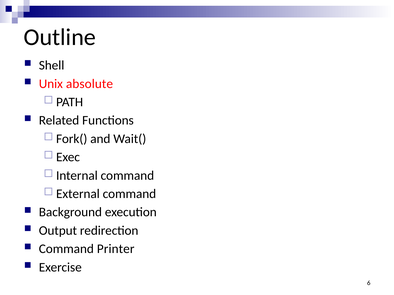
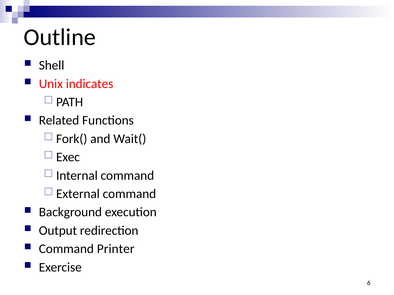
absolute: absolute -> indicates
